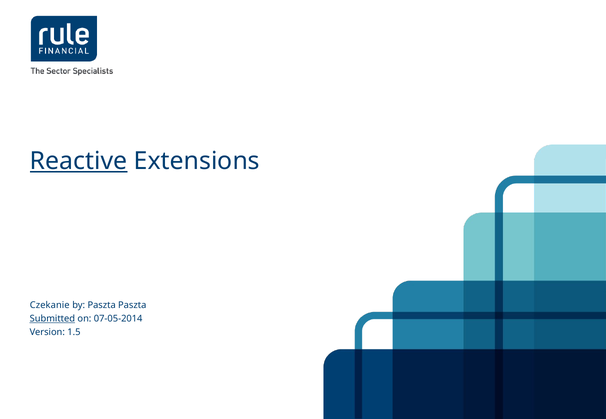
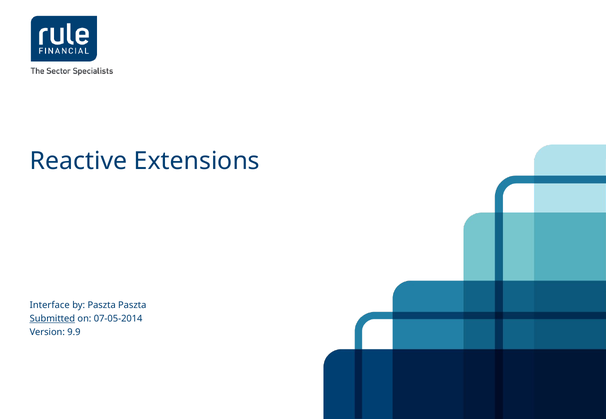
Reactive underline: present -> none
Czekanie: Czekanie -> Interface
1.5: 1.5 -> 9.9
